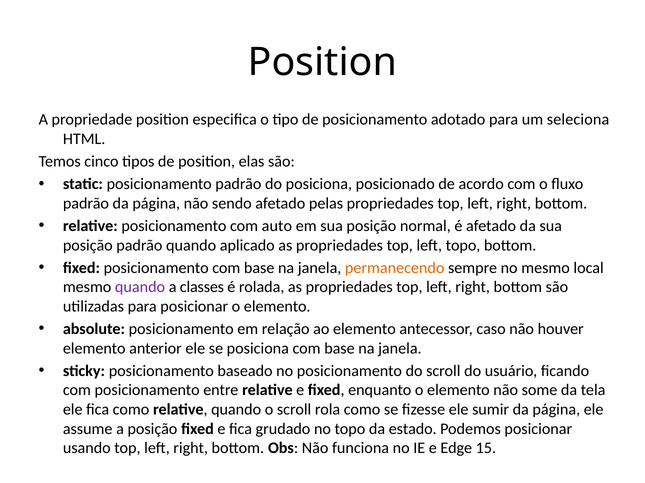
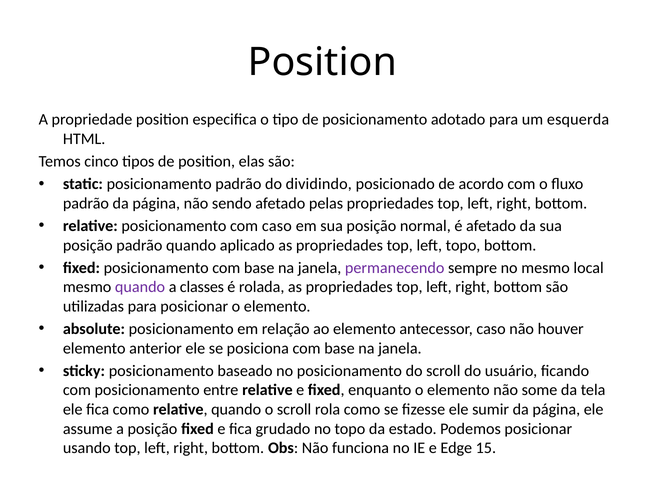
seleciona: seleciona -> esquerda
do posiciona: posiciona -> dividindo
com auto: auto -> caso
permanecendo colour: orange -> purple
